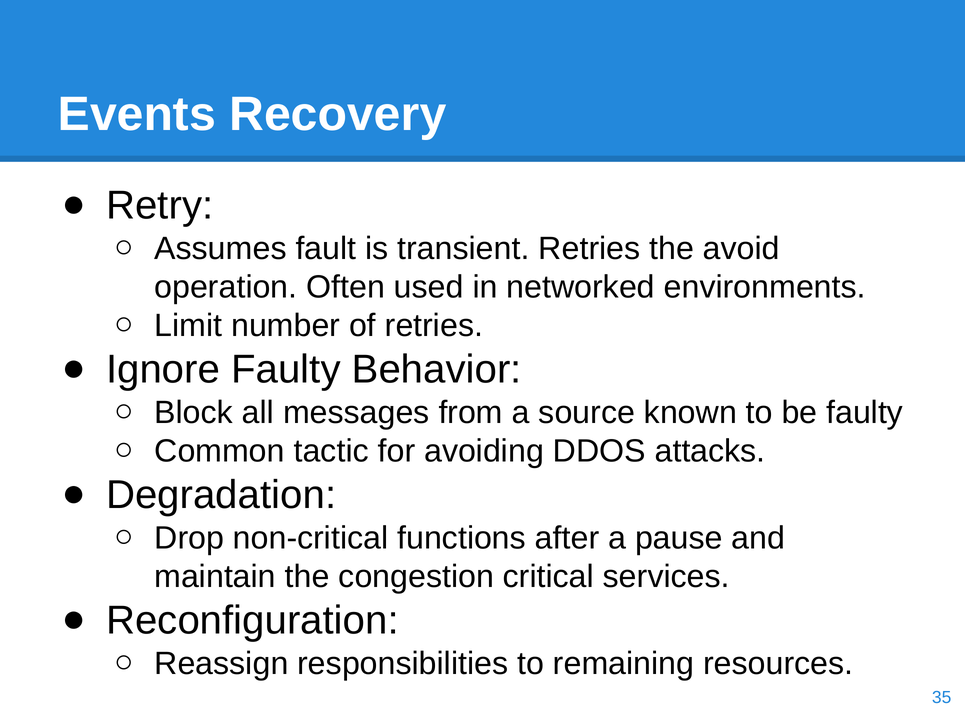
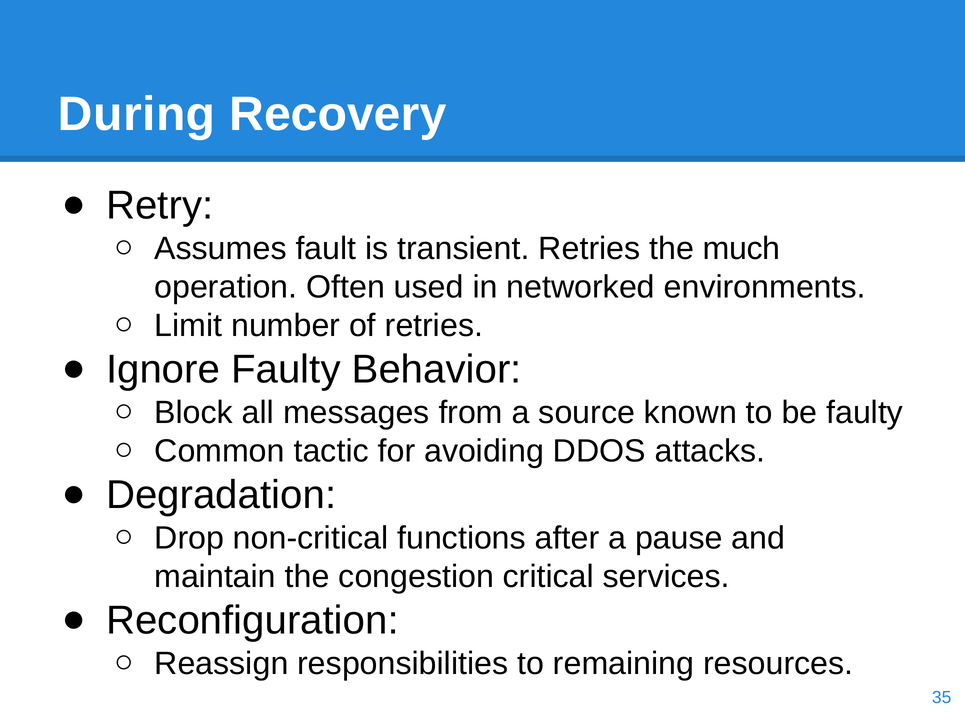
Events: Events -> During
avoid: avoid -> much
